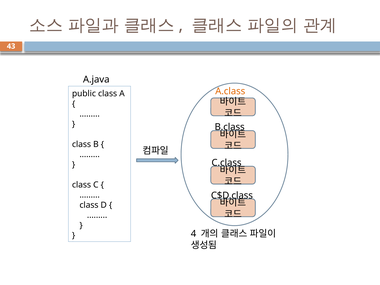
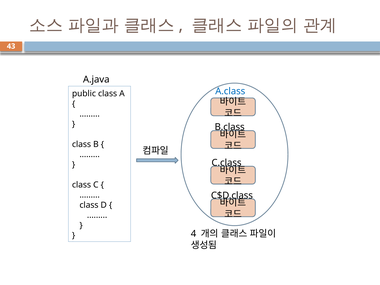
A.class colour: orange -> blue
